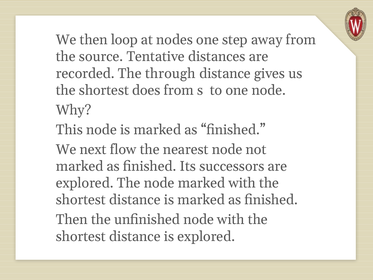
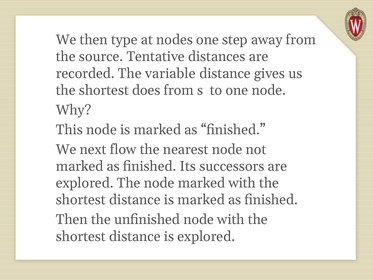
loop: loop -> type
through: through -> variable
